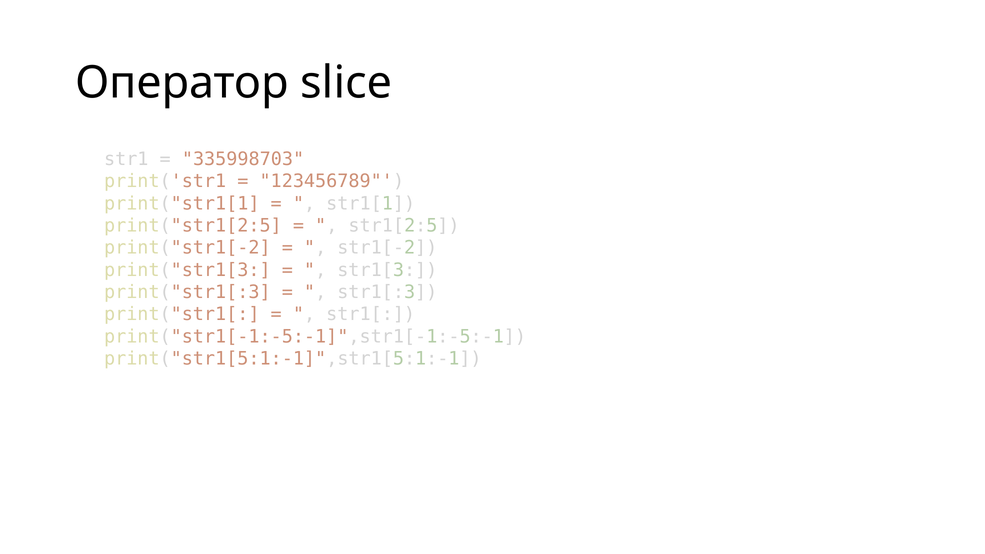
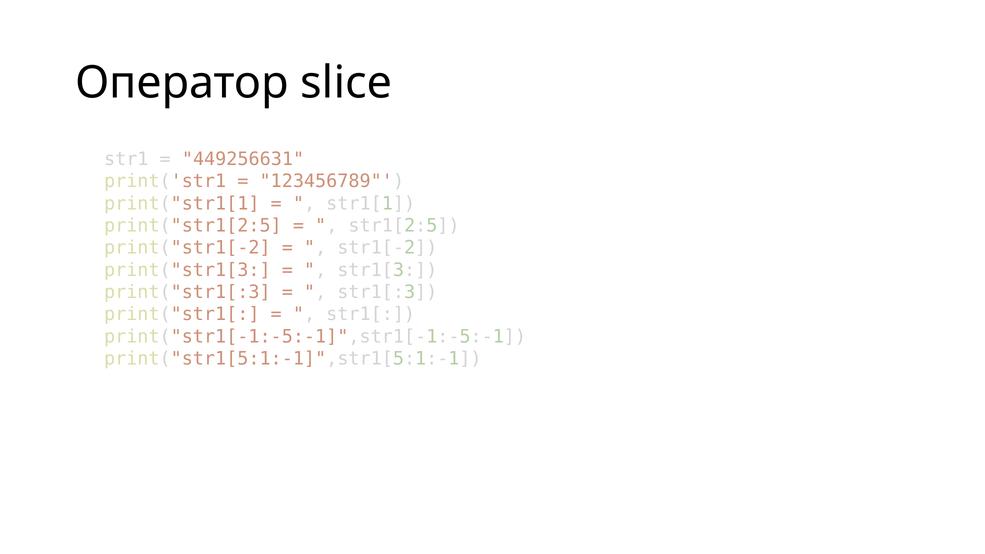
335998703: 335998703 -> 449256631
